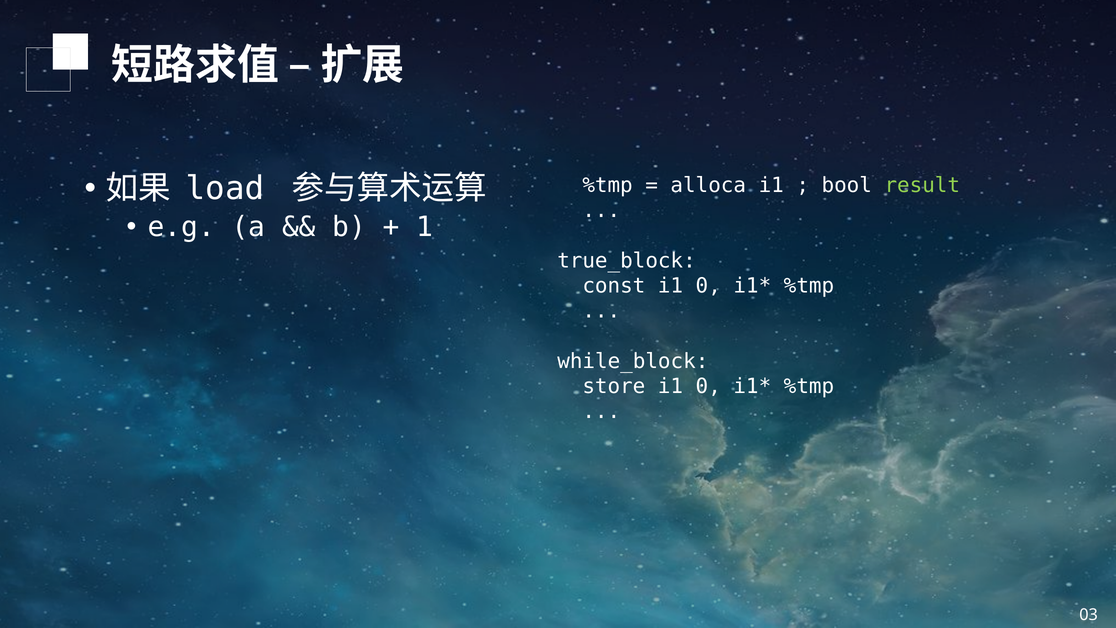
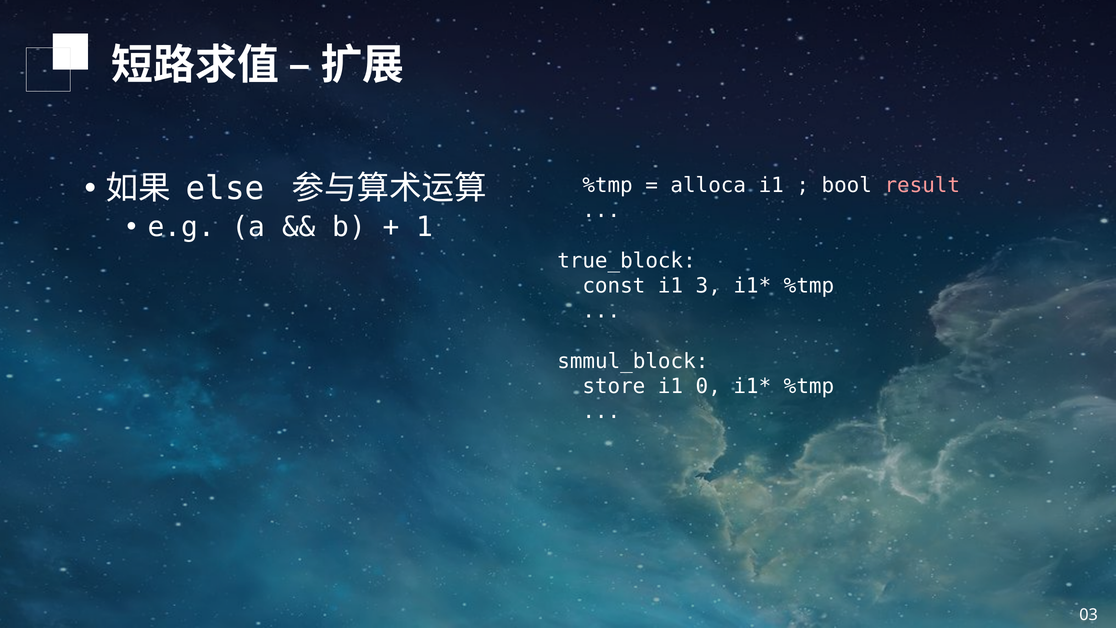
load: load -> else
result colour: light green -> pink
0 at (708, 286): 0 -> 3
while_block: while_block -> smmul_block
